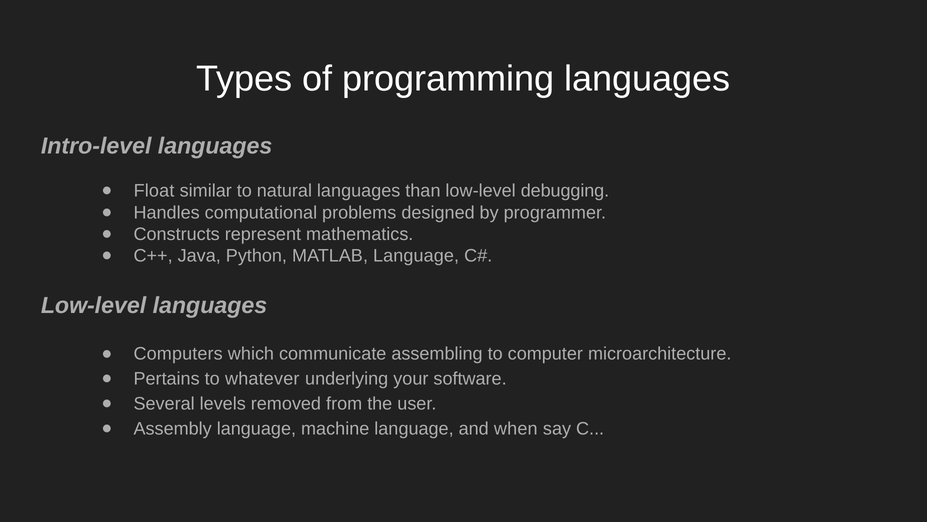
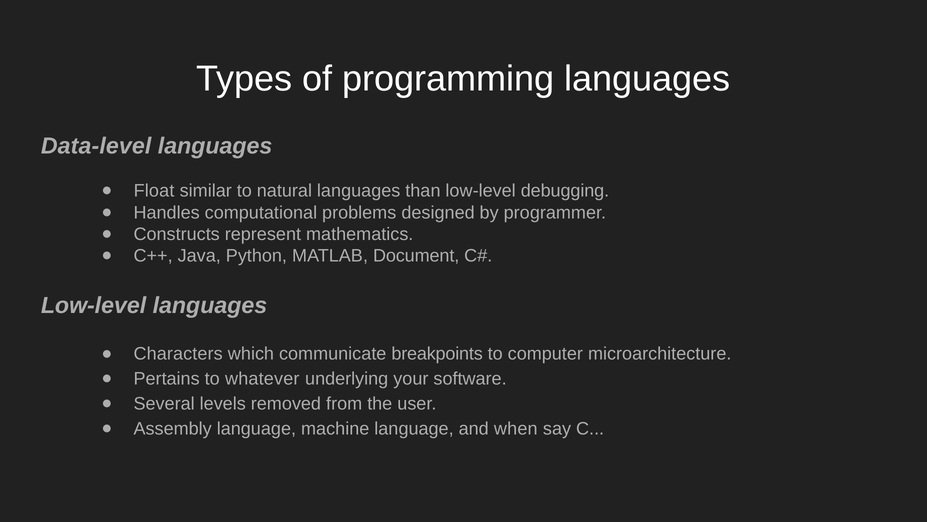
Intro-level: Intro-level -> Data-level
MATLAB Language: Language -> Document
Computers: Computers -> Characters
assembling: assembling -> breakpoints
